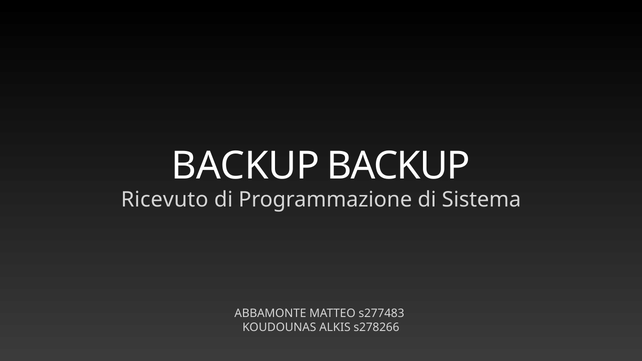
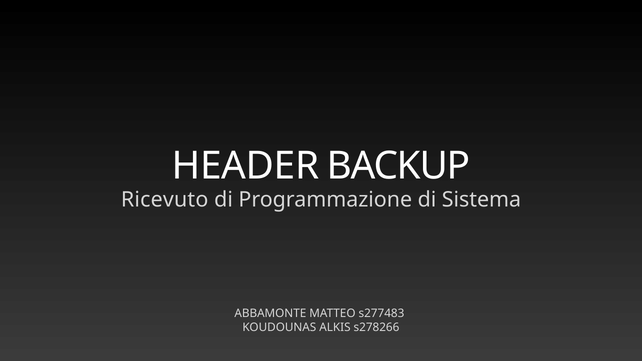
BACKUP at (245, 166): BACKUP -> HEADER
